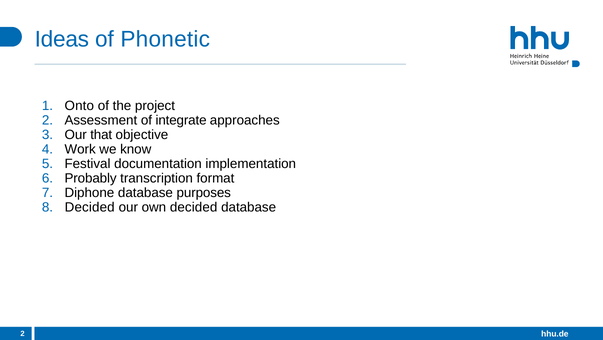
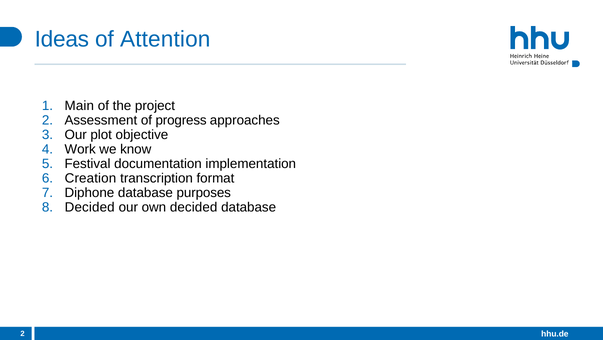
Phonetic: Phonetic -> Attention
Onto: Onto -> Main
integrate: integrate -> progress
that: that -> plot
Probably: Probably -> Creation
